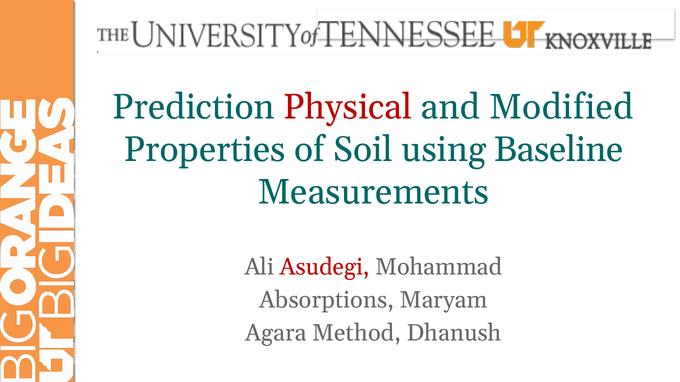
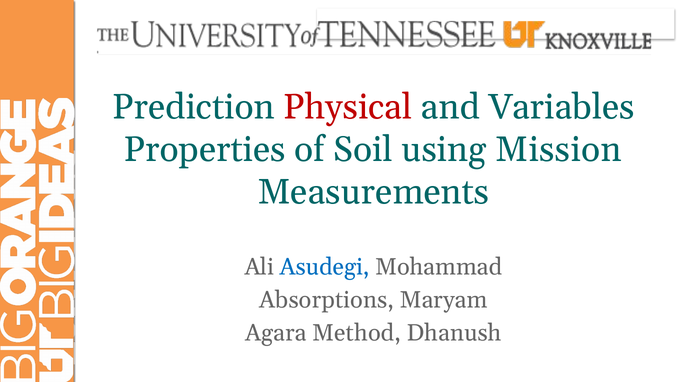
Modified: Modified -> Variables
Baseline: Baseline -> Mission
Asudegi colour: red -> blue
